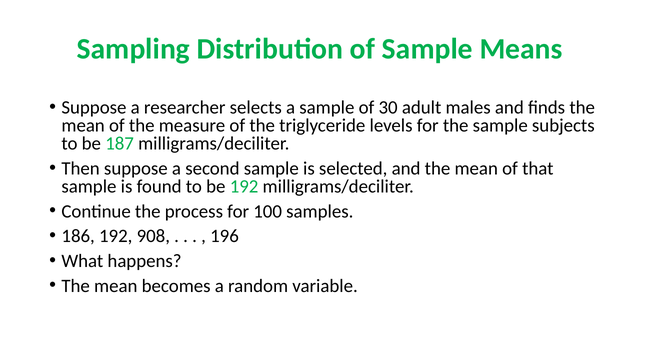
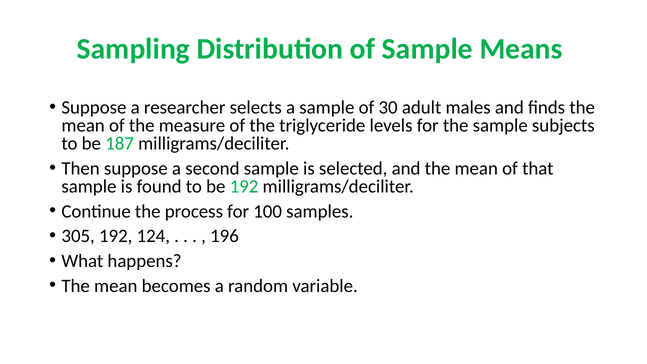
186: 186 -> 305
908: 908 -> 124
